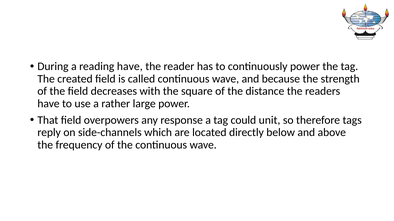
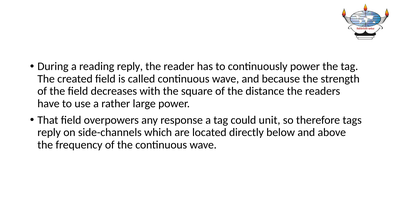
reading have: have -> reply
